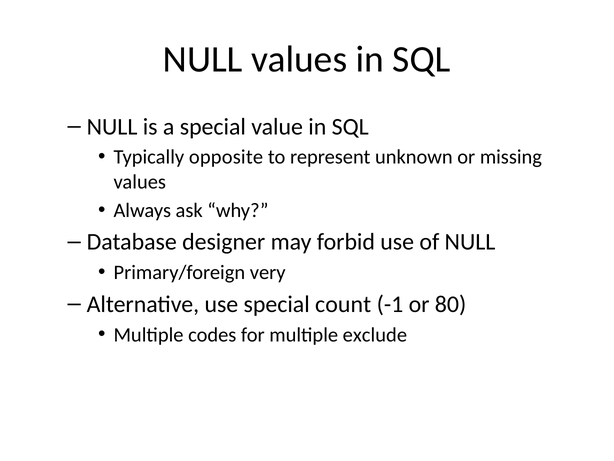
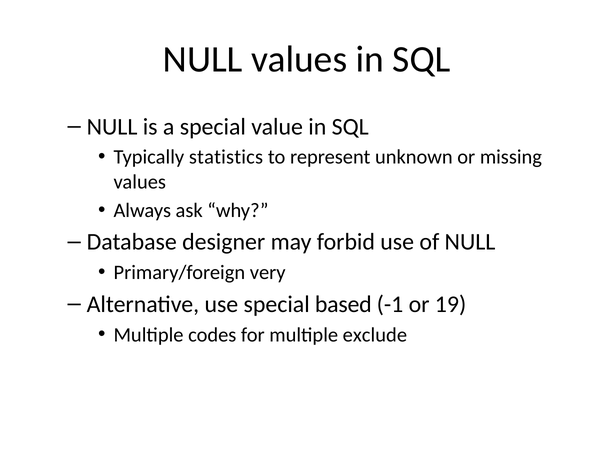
opposite: opposite -> statistics
count: count -> based
80: 80 -> 19
